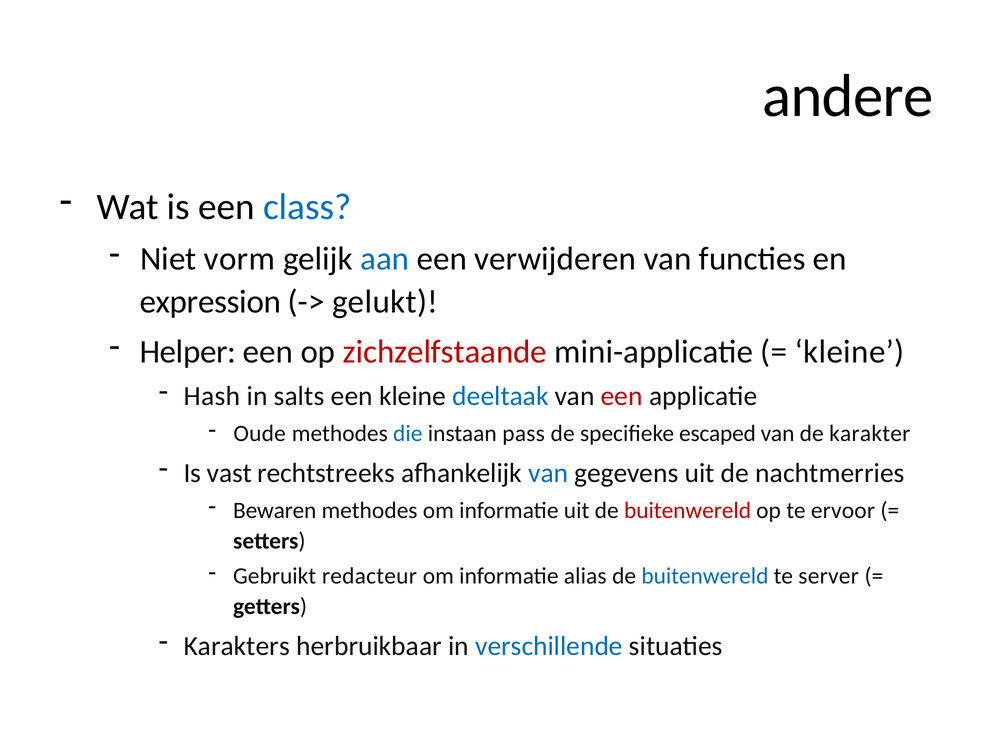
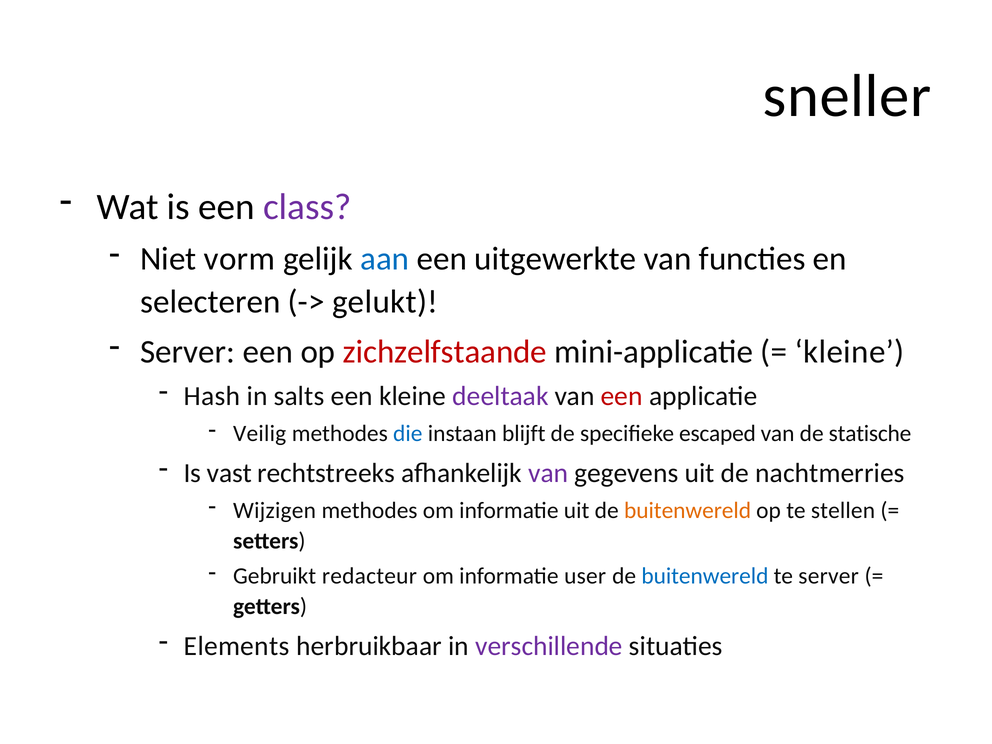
andere: andere -> sneller
class colour: blue -> purple
verwijderen: verwijderen -> uitgewerkte
expression: expression -> selecteren
Helper at (188, 352): Helper -> Server
deeltaak colour: blue -> purple
Oude: Oude -> Veilig
pass: pass -> blijft
karakter: karakter -> statische
van at (548, 473) colour: blue -> purple
Bewaren: Bewaren -> Wijzigen
buitenwereld at (688, 511) colour: red -> orange
ervoor: ervoor -> stellen
alias: alias -> user
Karakters: Karakters -> Elements
verschillende colour: blue -> purple
